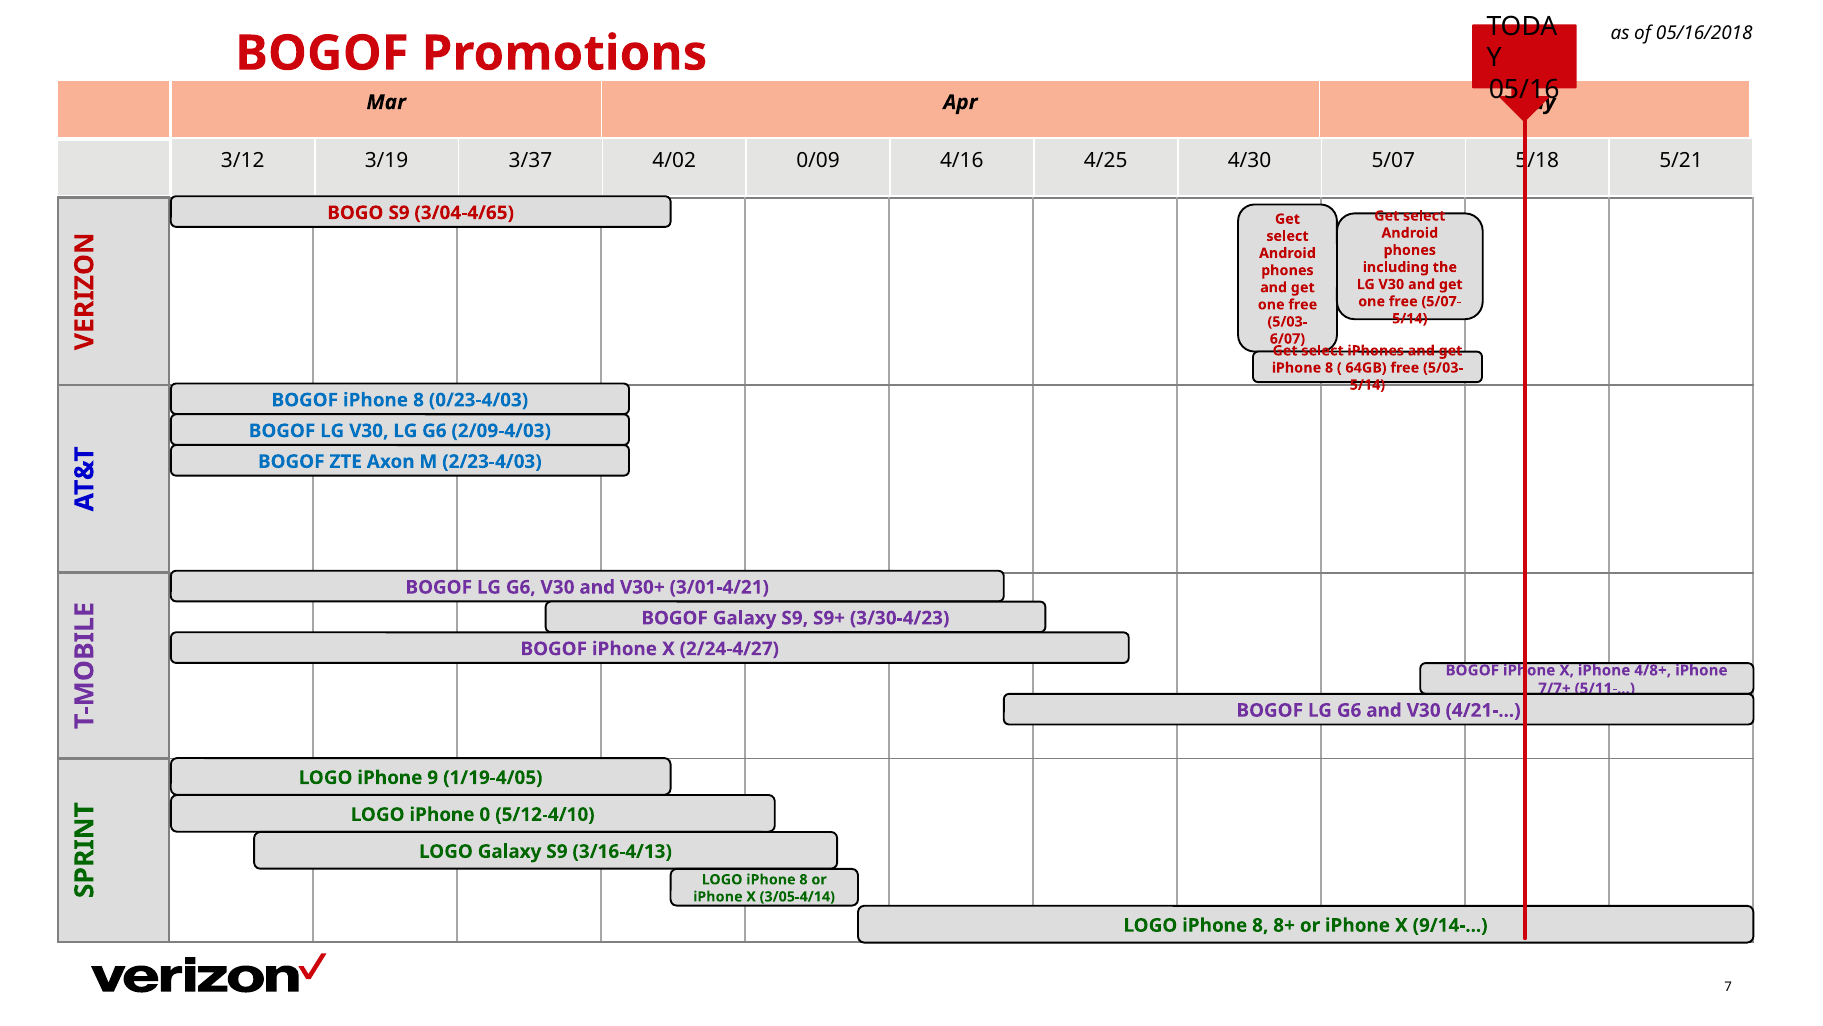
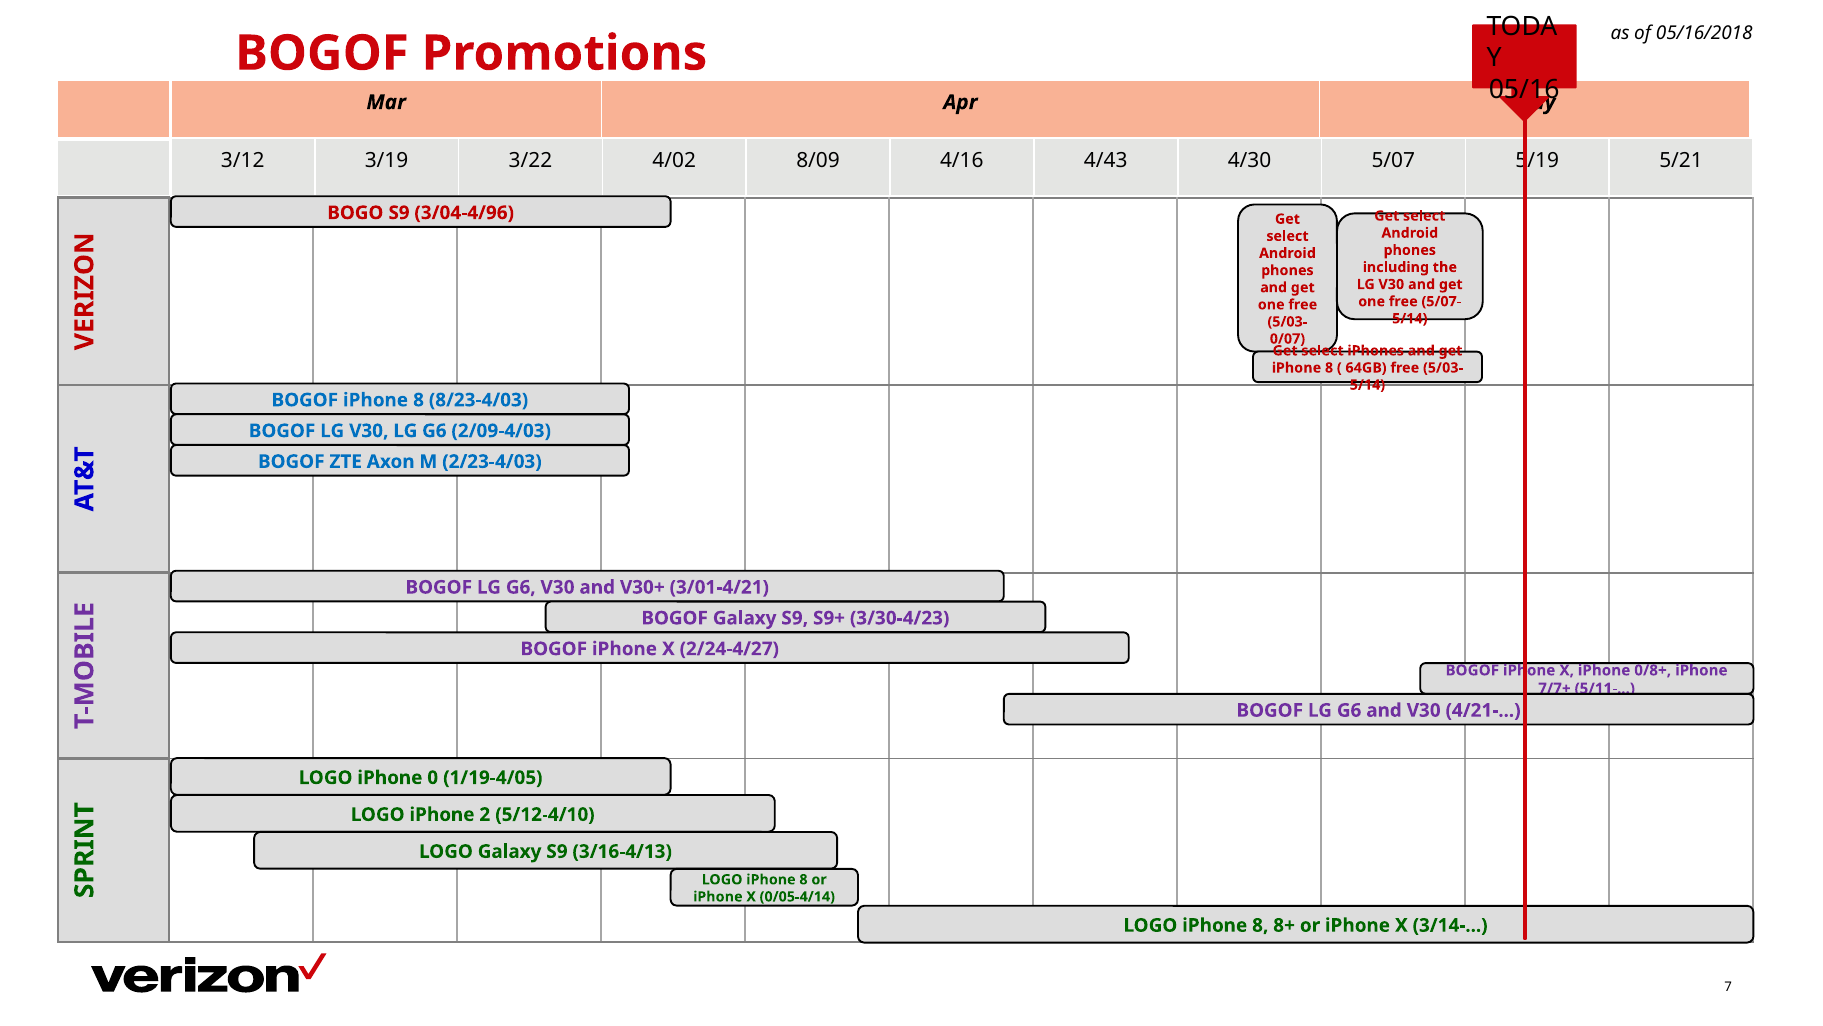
3/37: 3/37 -> 3/22
0/09: 0/09 -> 8/09
4/25: 4/25 -> 4/43
5/18: 5/18 -> 5/19
3/04-4/65: 3/04-4/65 -> 3/04-4/96
6/07: 6/07 -> 0/07
0/23-4/03: 0/23-4/03 -> 8/23-4/03
4/8+: 4/8+ -> 0/8+
9: 9 -> 0
0: 0 -> 2
3/05-4/14: 3/05-4/14 -> 0/05-4/14
9/14-: 9/14- -> 3/14-
